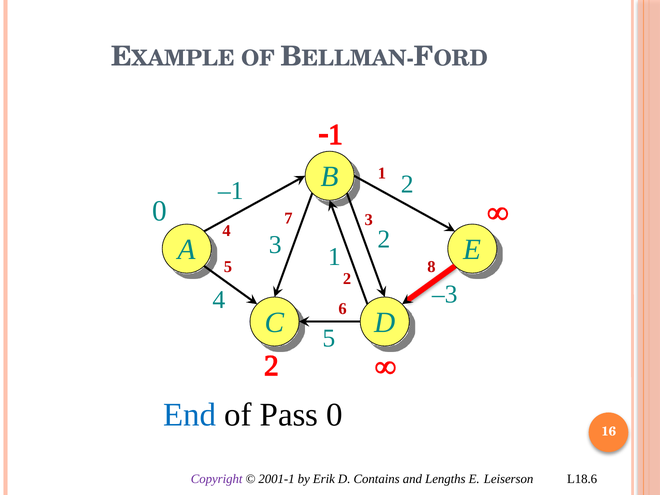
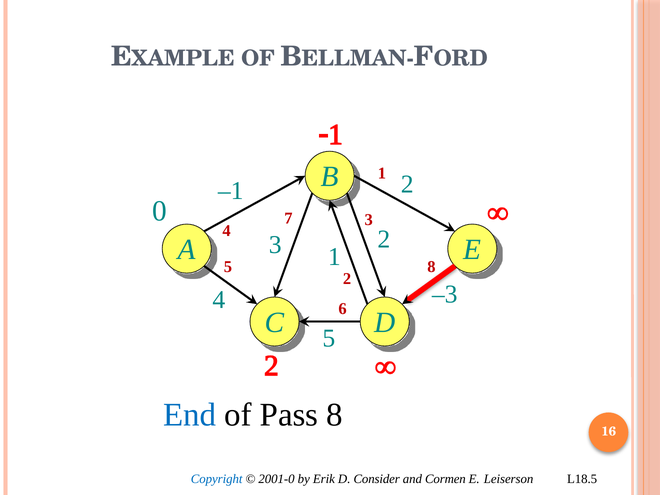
Pass 0: 0 -> 8
Copyright colour: purple -> blue
2001-1: 2001-1 -> 2001-0
Contains: Contains -> Consider
Lengths: Lengths -> Cormen
L18.6: L18.6 -> L18.5
